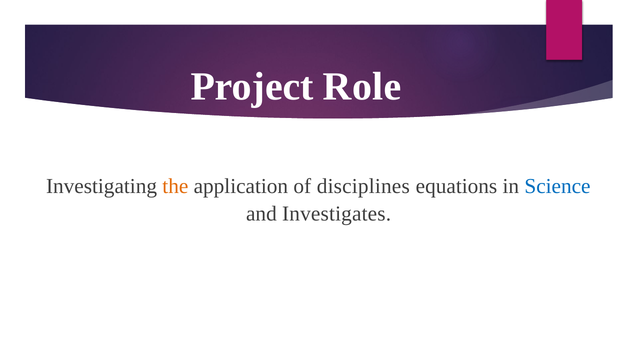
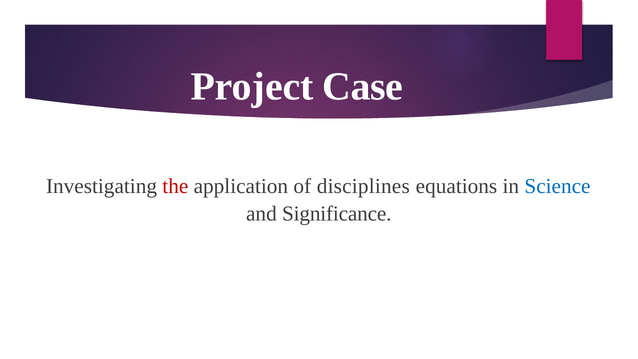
Role: Role -> Case
the colour: orange -> red
Investigates: Investigates -> Significance
